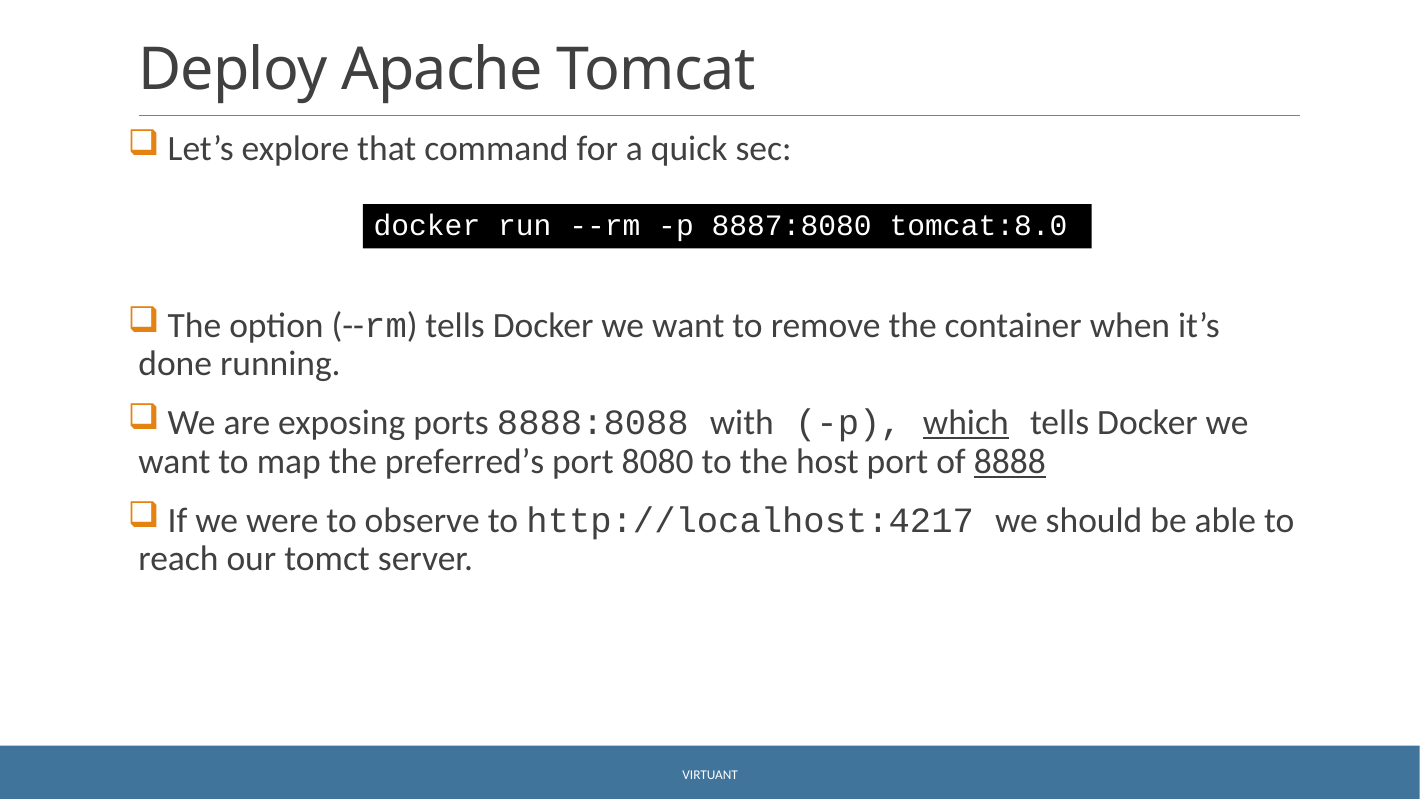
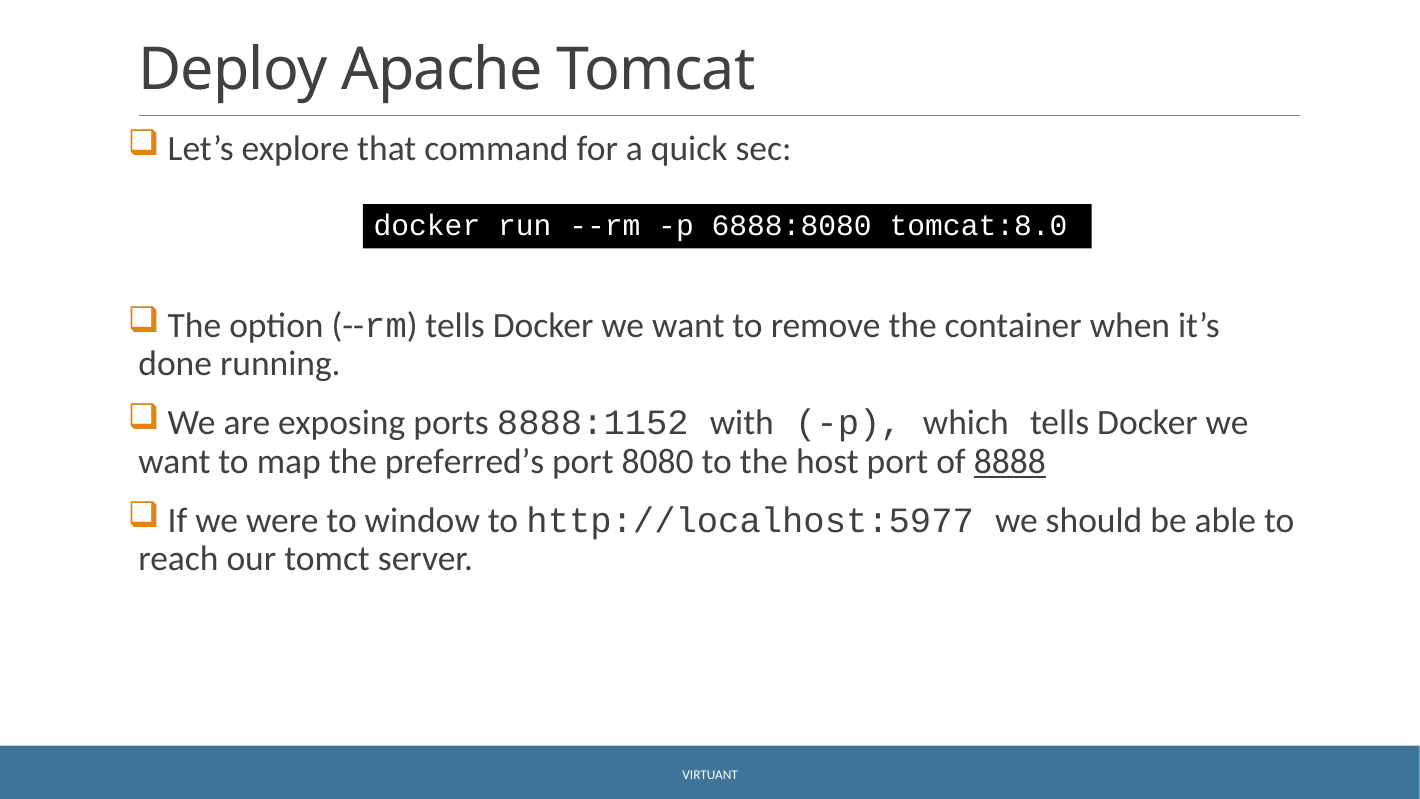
8887:8080: 8887:8080 -> 6888:8080
8888:8088: 8888:8088 -> 8888:1152
which underline: present -> none
observe: observe -> window
http://localhost:4217: http://localhost:4217 -> http://localhost:5977
